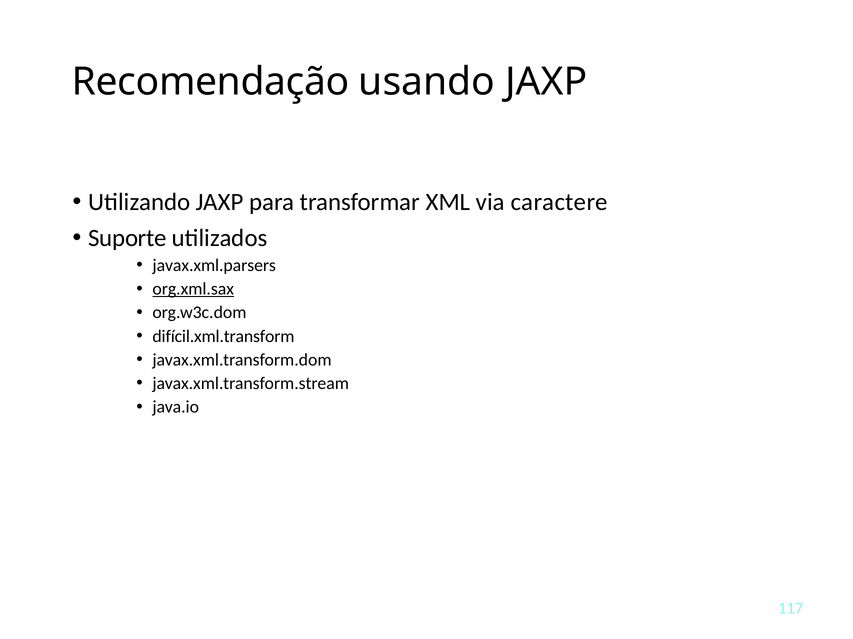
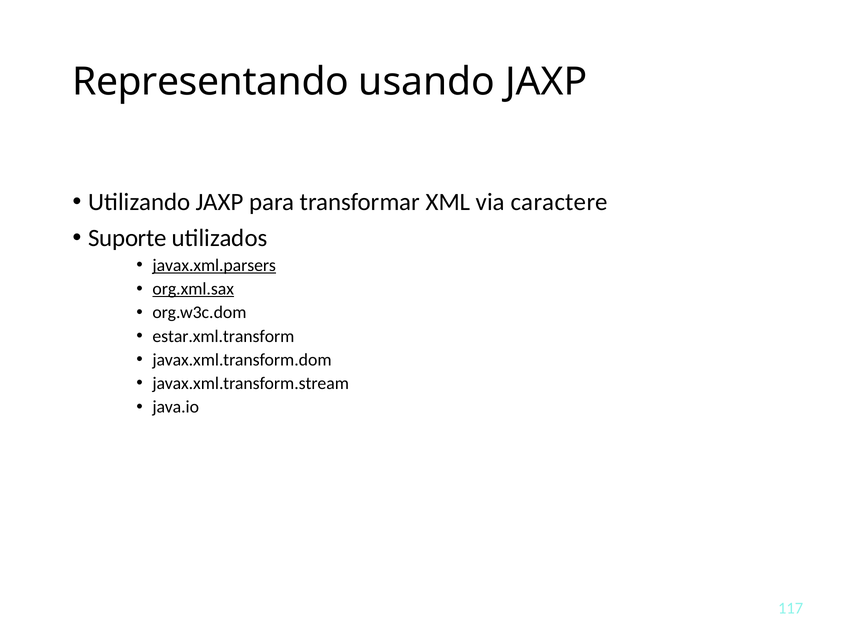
Recomendação: Recomendação -> Representando
javax.xml.parsers underline: none -> present
difícil.xml.transform: difícil.xml.transform -> estar.xml.transform
